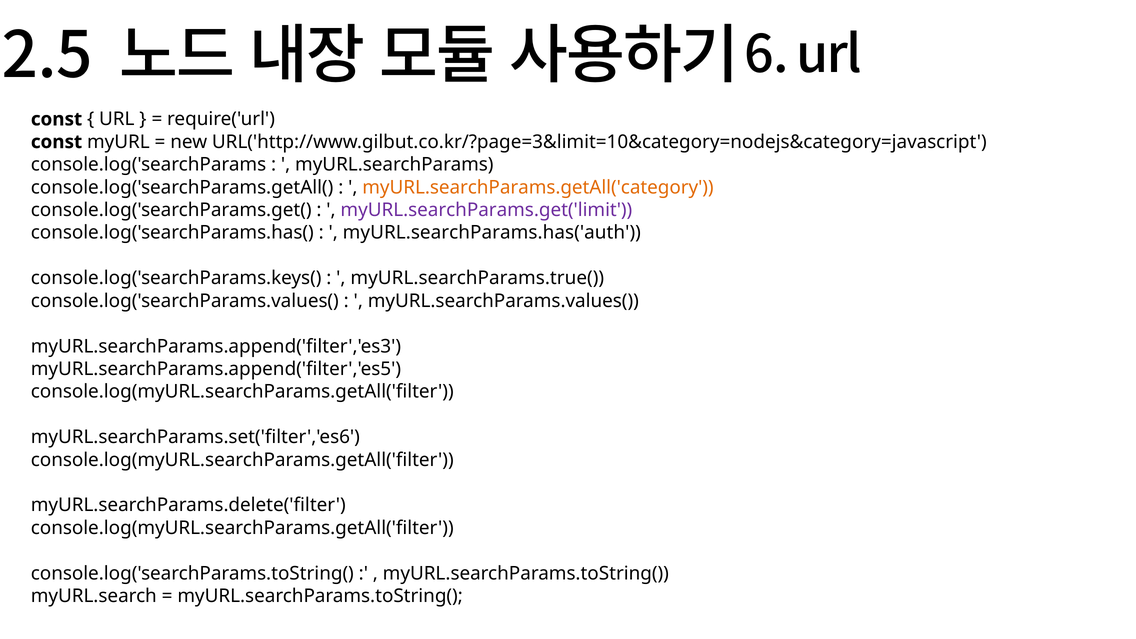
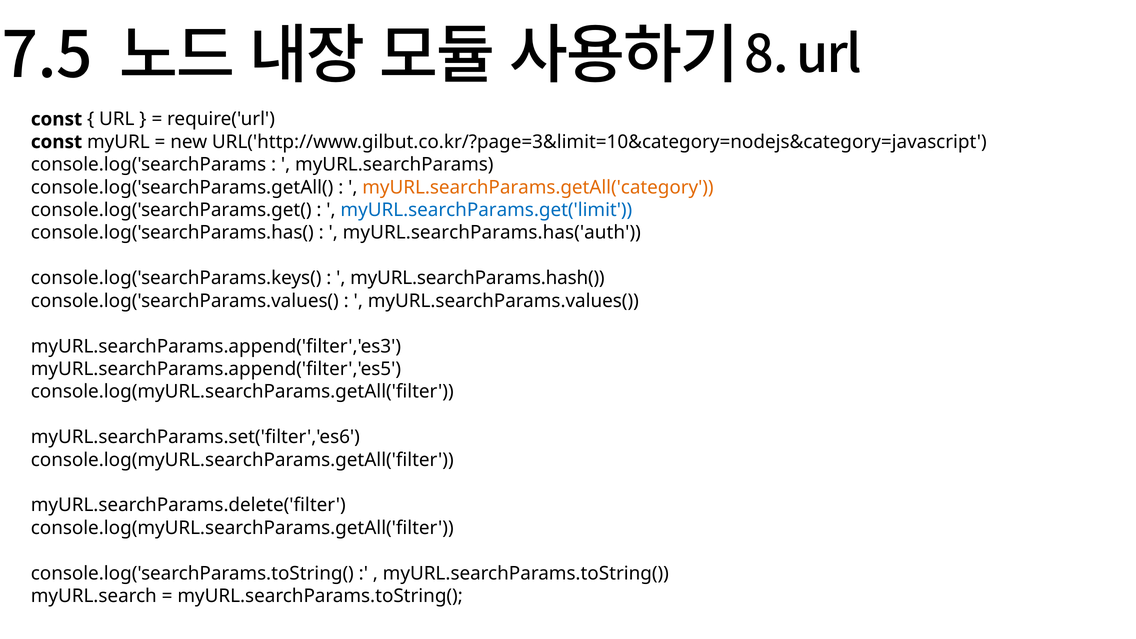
2.5: 2.5 -> 7.5
6: 6 -> 8
myURL.searchParams.get('limit colour: purple -> blue
myURL.searchParams.true(: myURL.searchParams.true( -> myURL.searchParams.hash(
